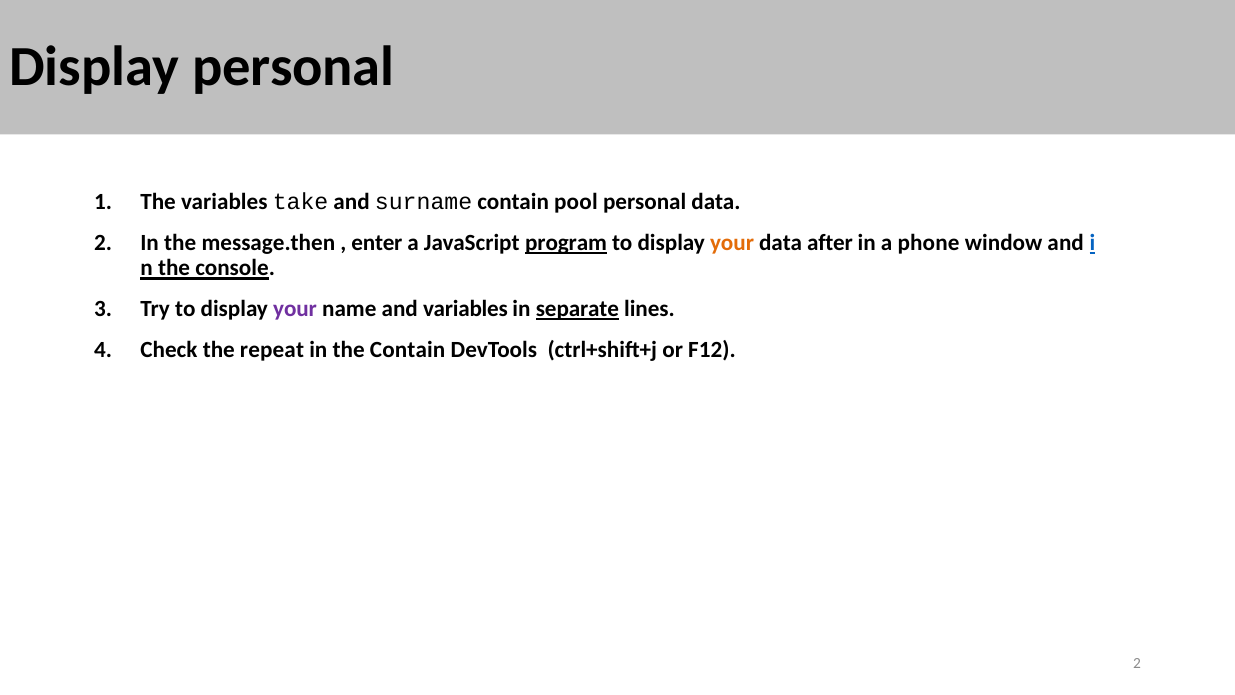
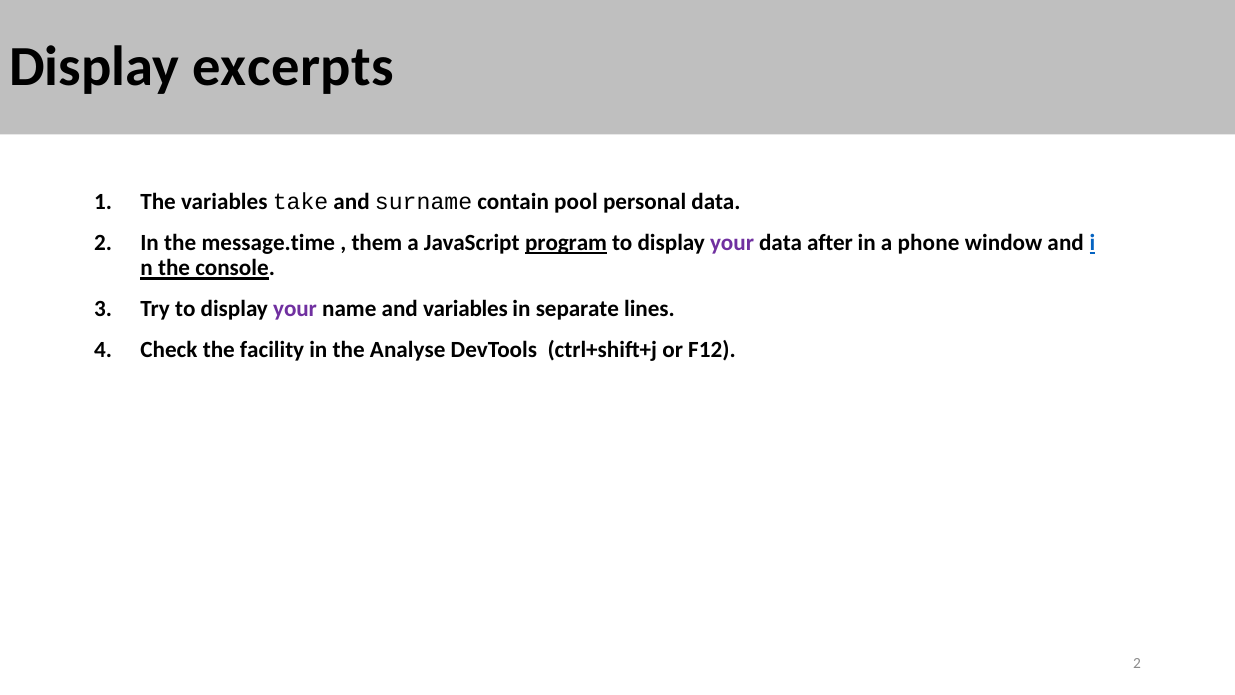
Display personal: personal -> excerpts
message.then: message.then -> message.time
enter: enter -> them
your at (732, 243) colour: orange -> purple
separate underline: present -> none
repeat: repeat -> facility
the Contain: Contain -> Analyse
